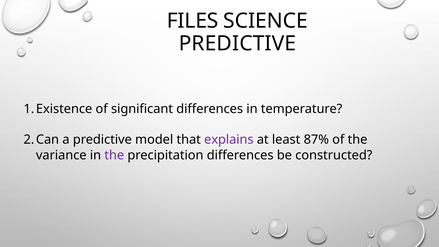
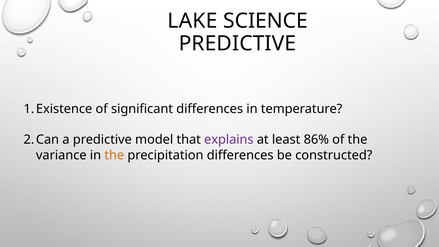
FILES: FILES -> LAKE
87%: 87% -> 86%
the at (114, 155) colour: purple -> orange
